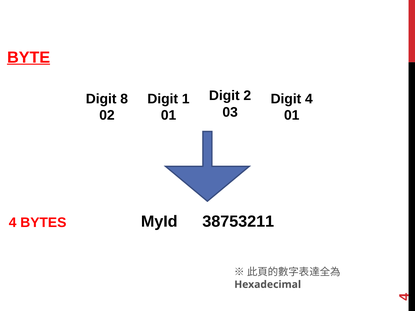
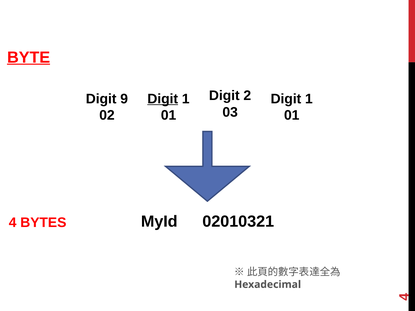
8: 8 -> 9
Digit at (163, 99) underline: none -> present
4 at (309, 99): 4 -> 1
38753211: 38753211 -> 02010321
